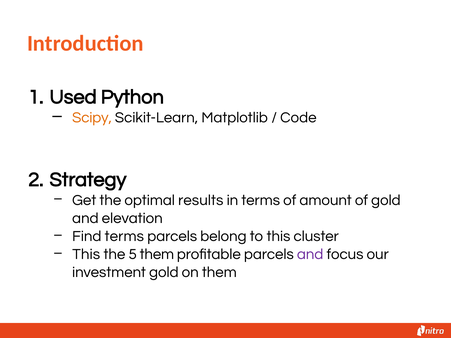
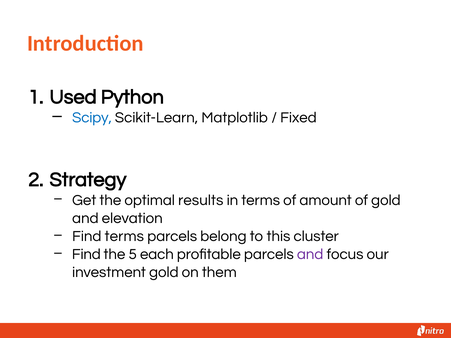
Scipy colour: orange -> blue
Code: Code -> Fixed
This at (86, 254): This -> Find
5 them: them -> each
